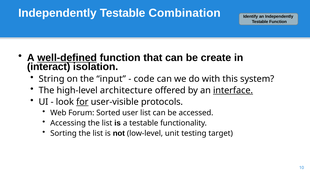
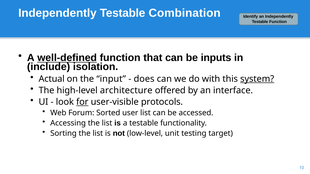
create: create -> inputs
interact: interact -> include
String: String -> Actual
code: code -> does
system underline: none -> present
interface underline: present -> none
